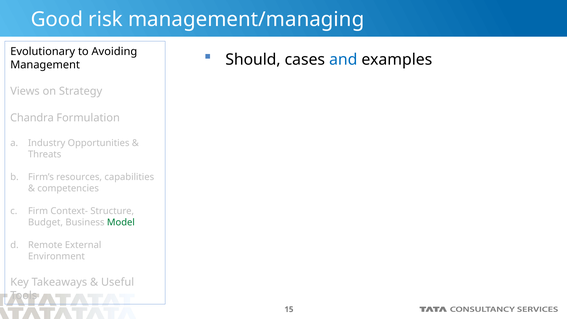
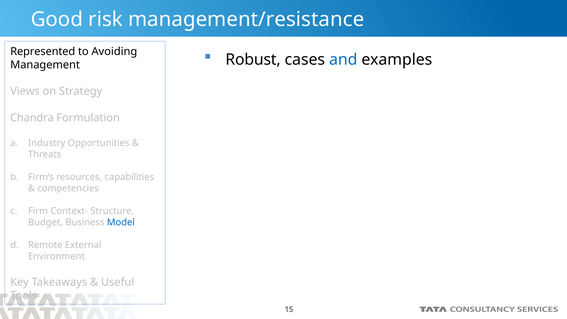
management/managing: management/managing -> management/resistance
Evolutionary: Evolutionary -> Represented
Should: Should -> Robust
Model colour: green -> blue
